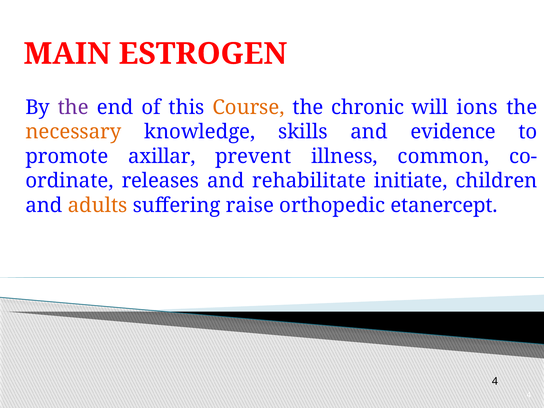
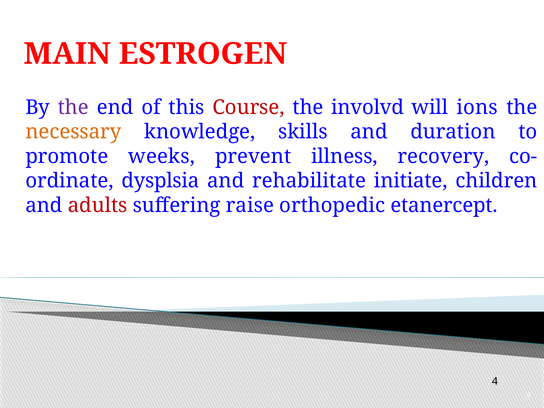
Course colour: orange -> red
chronic: chronic -> involvd
evidence: evidence -> duration
axillar: axillar -> weeks
common: common -> recovery
releases: releases -> dysplsia
adults colour: orange -> red
